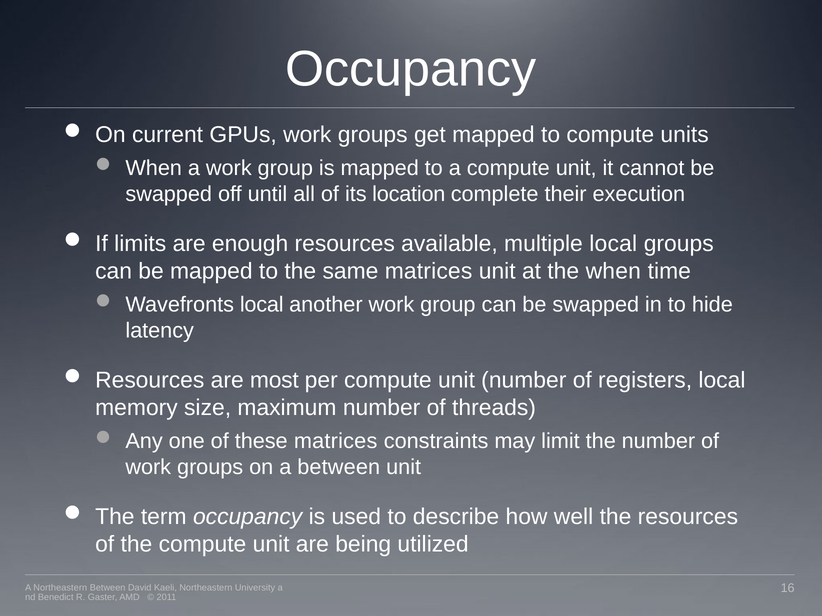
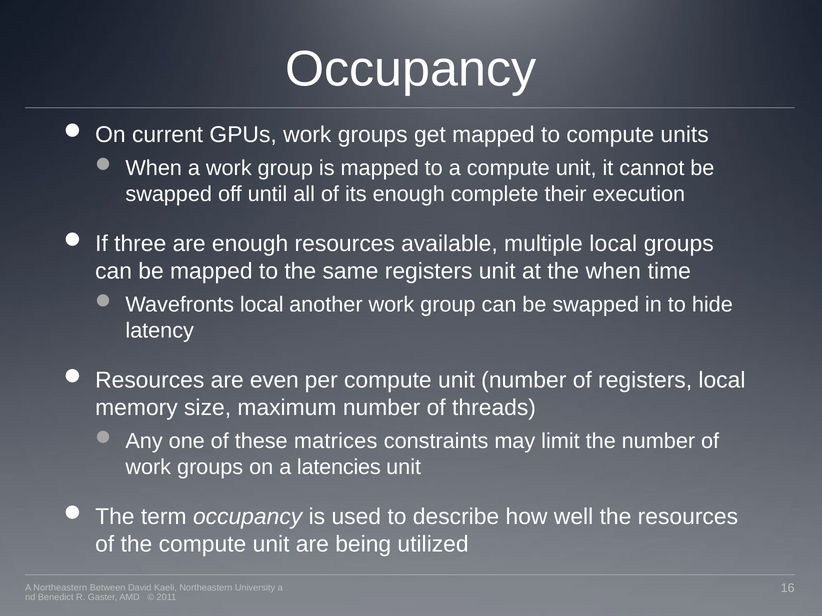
its location: location -> enough
limits: limits -> three
same matrices: matrices -> registers
most: most -> even
a between: between -> latencies
